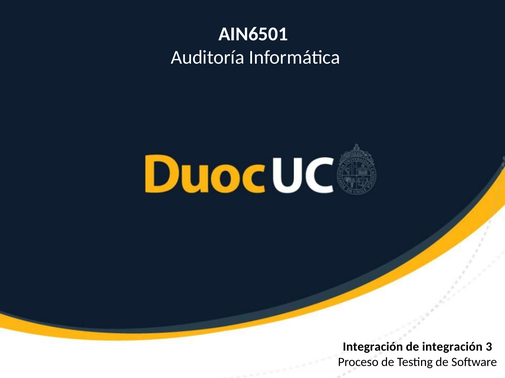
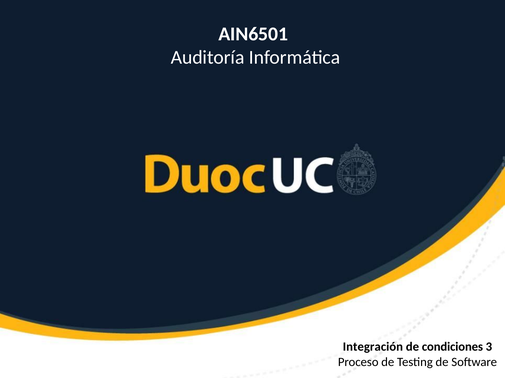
de integración: integración -> condiciones
